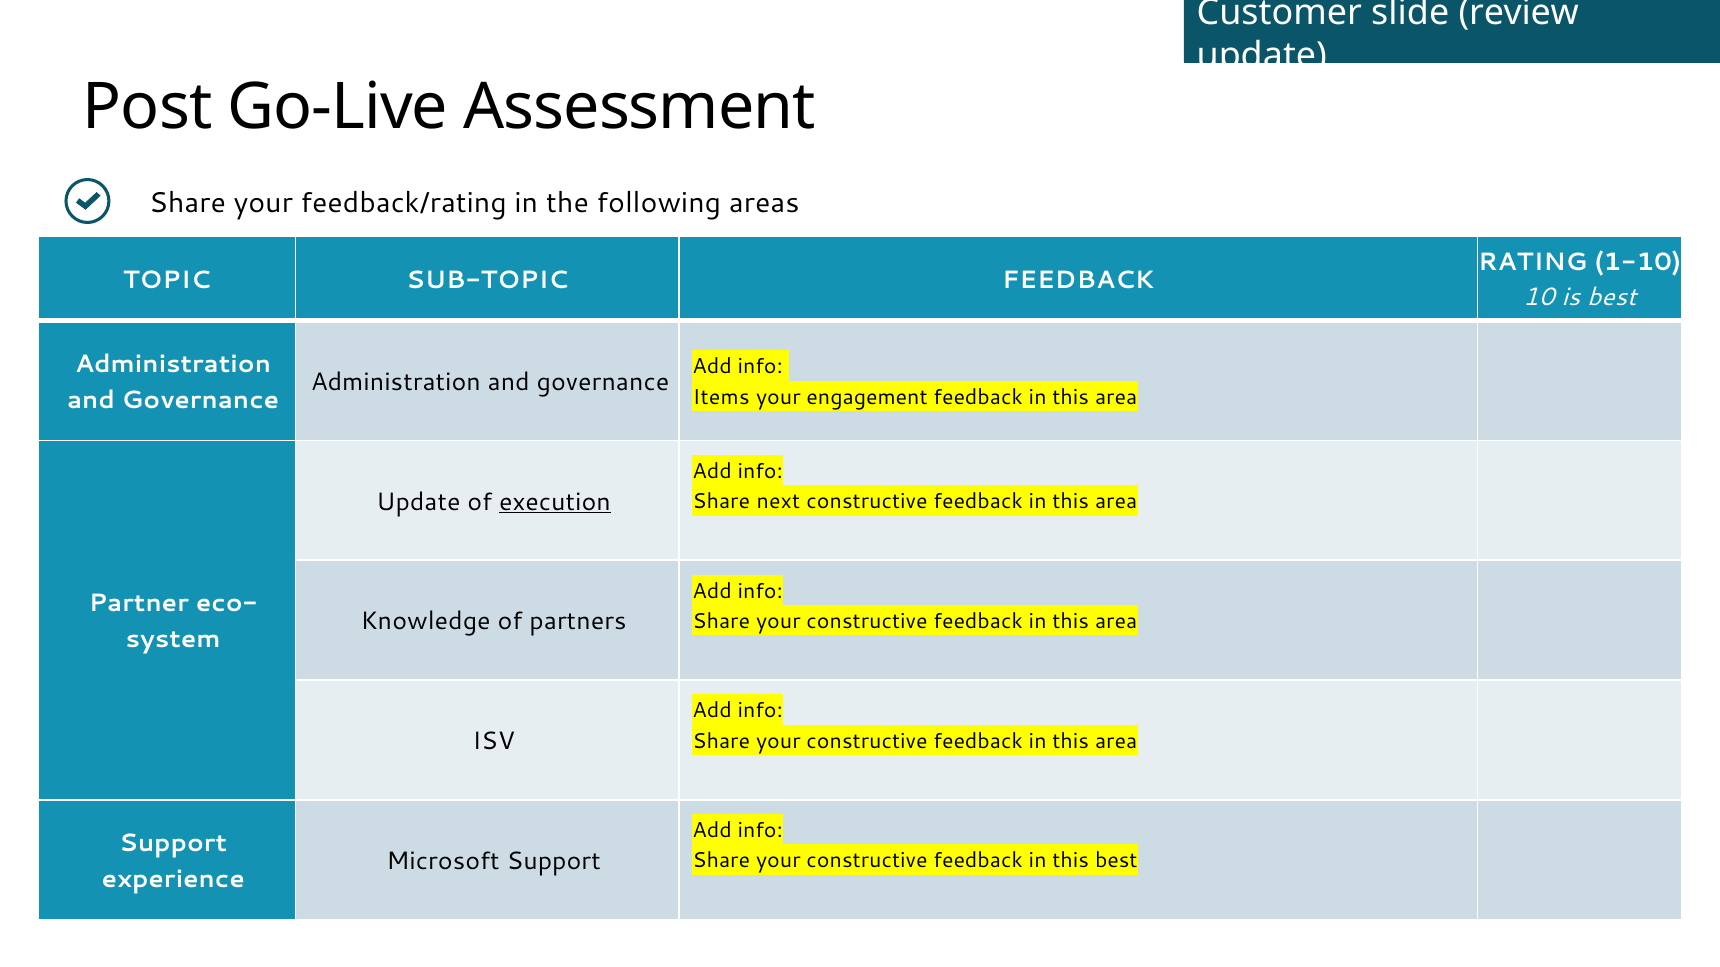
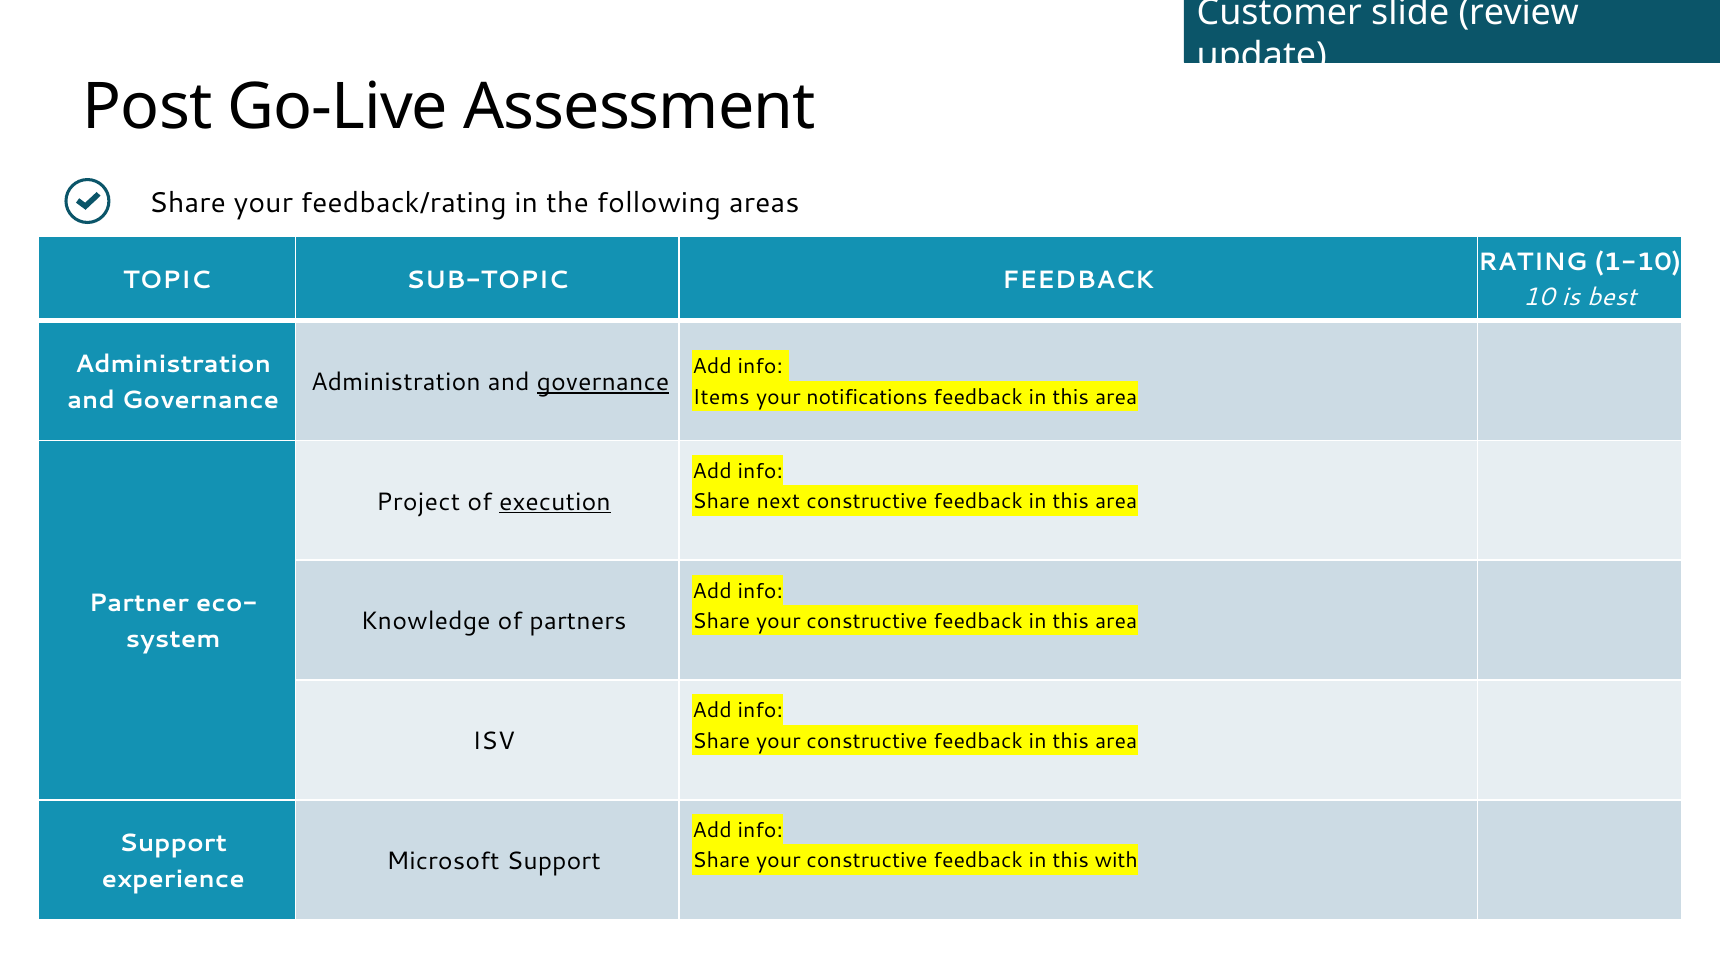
governance at (603, 382) underline: none -> present
engagement: engagement -> notifications
Update at (418, 502): Update -> Project
this best: best -> with
